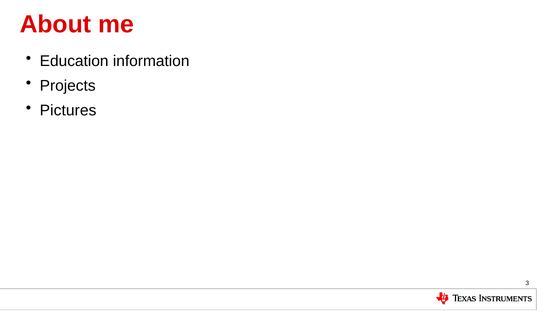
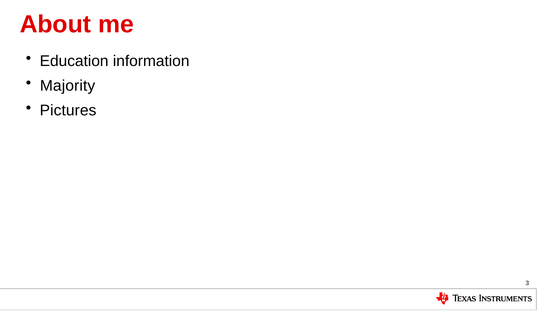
Projects: Projects -> Majority
